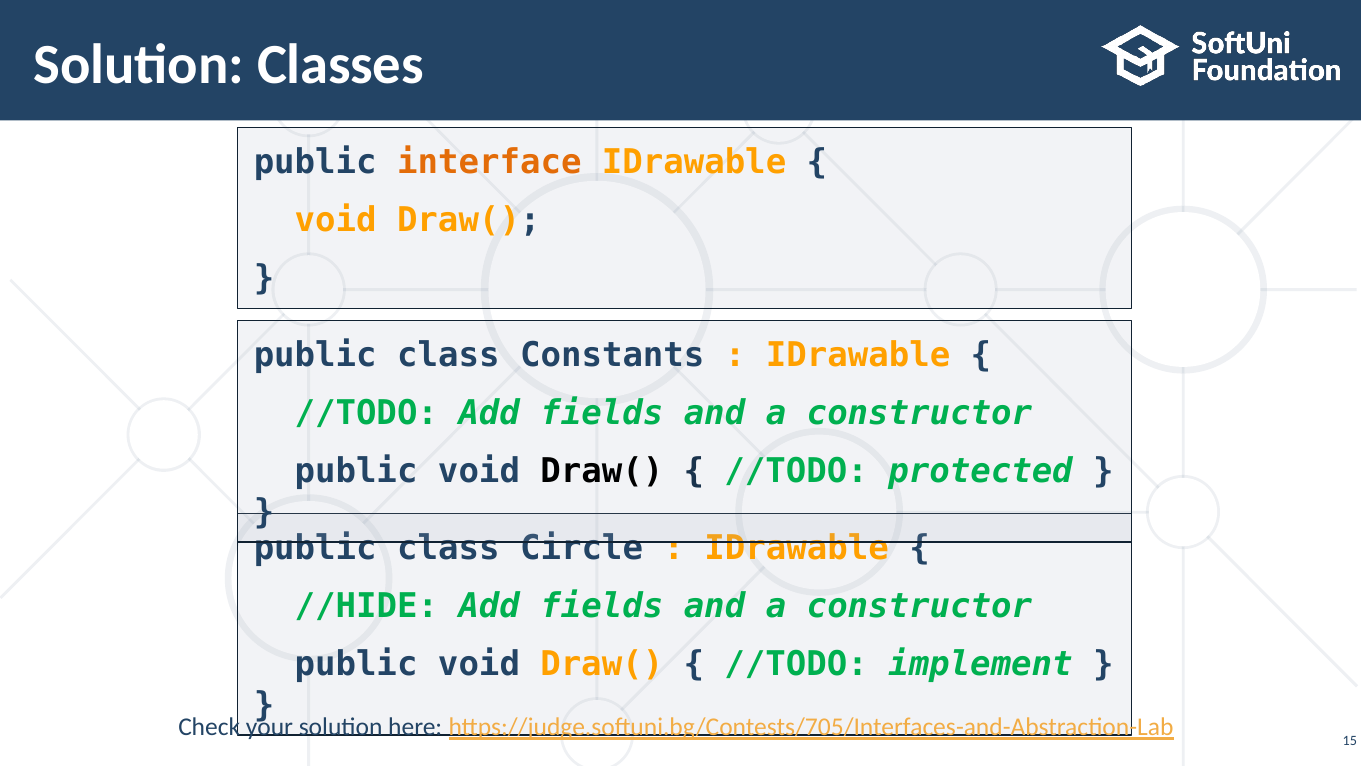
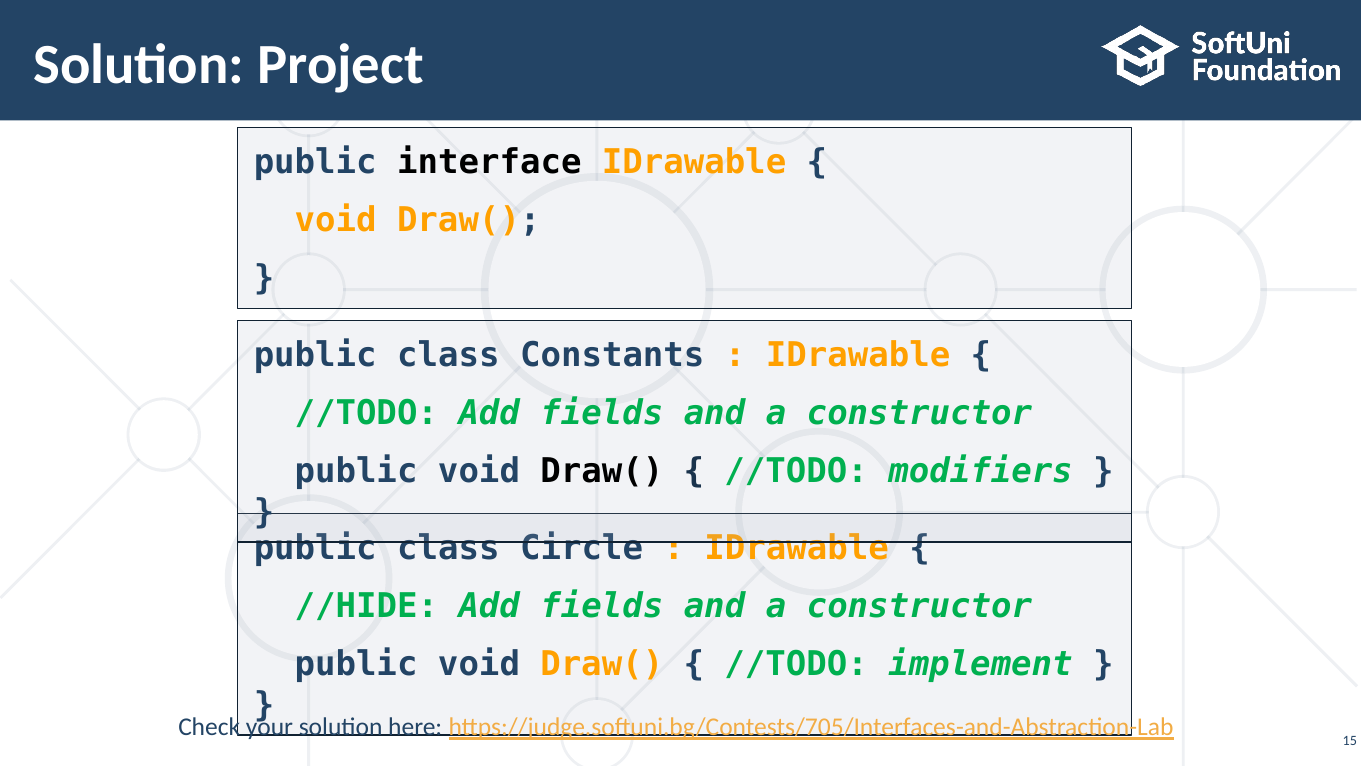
Classes: Classes -> Project
interface colour: orange -> black
protected: protected -> modifiers
